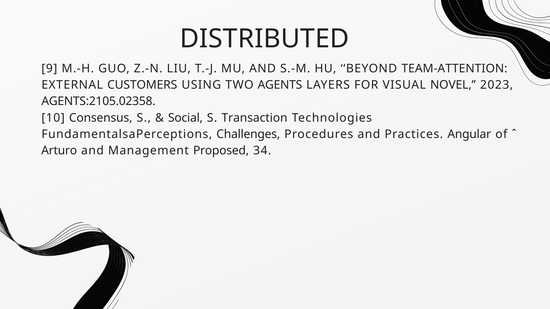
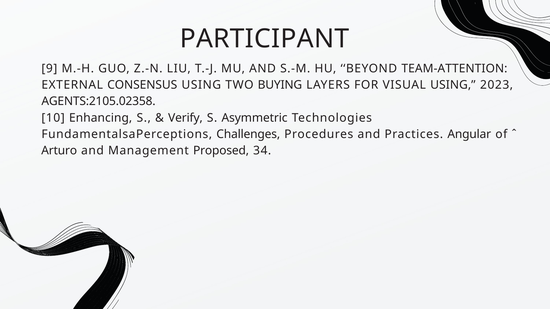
DISTRIBUTED: DISTRIBUTED -> PARTICIPANT
CUSTOMERS: CUSTOMERS -> CONSENSUS
AGENTS: AGENTS -> BUYING
VISUAL NOVEL: NOVEL -> USING
Consensus: Consensus -> Enhancing
Social: Social -> Verify
Transaction: Transaction -> Asymmetric
